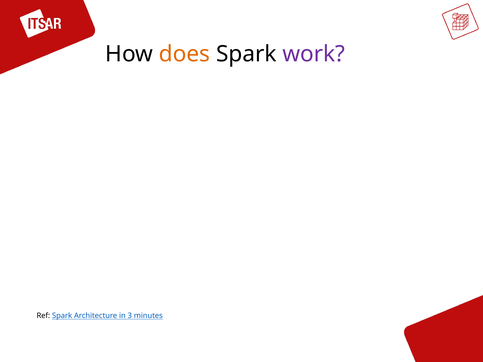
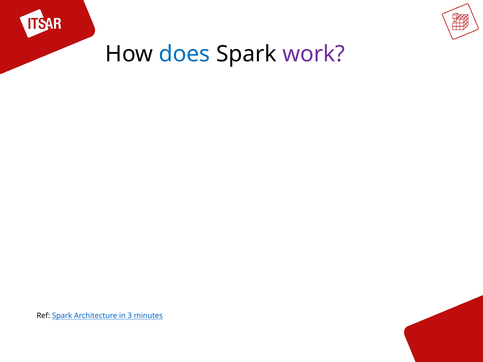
does colour: orange -> blue
